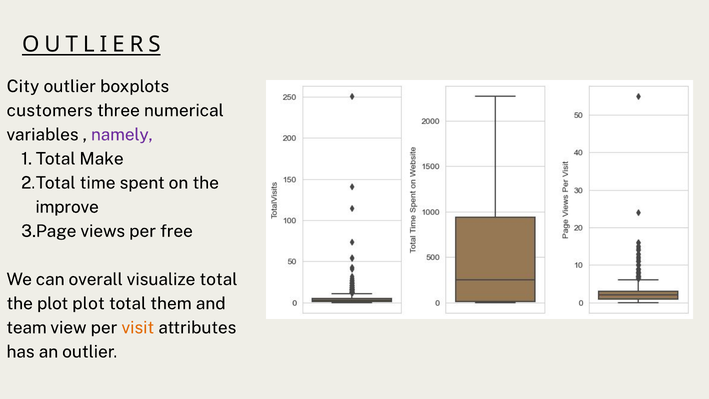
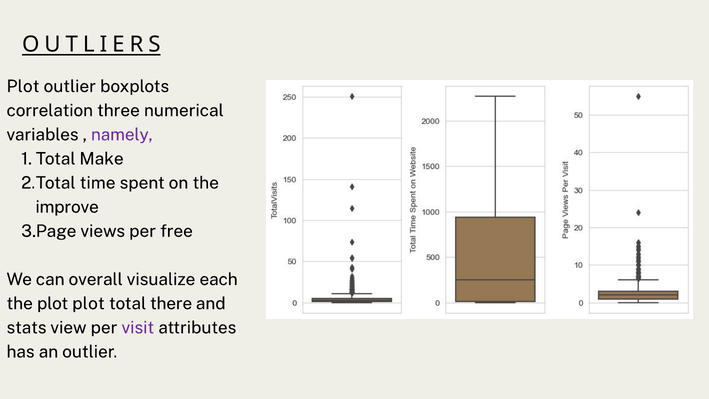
City at (23, 86): City -> Plot
customers: customers -> correlation
visualize total: total -> each
them: them -> there
team: team -> stats
visit colour: orange -> purple
